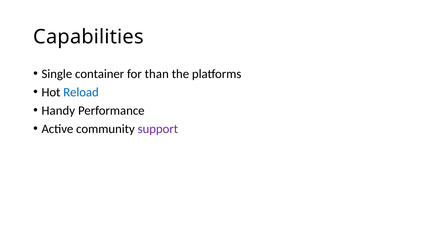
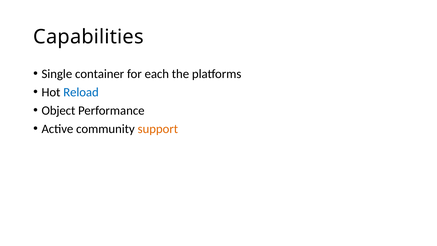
than: than -> each
Handy: Handy -> Object
support colour: purple -> orange
